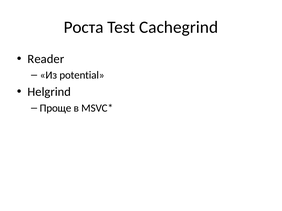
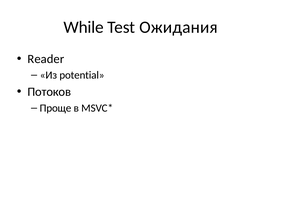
Роста: Роста -> While
Cachegrind: Cachegrind -> Ожидания
Helgrind: Helgrind -> Потоков
